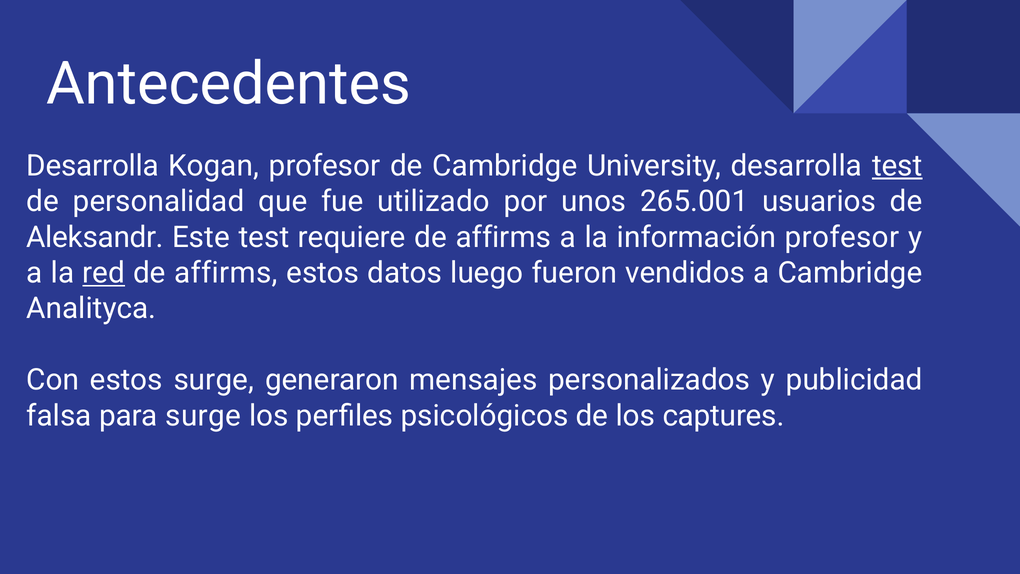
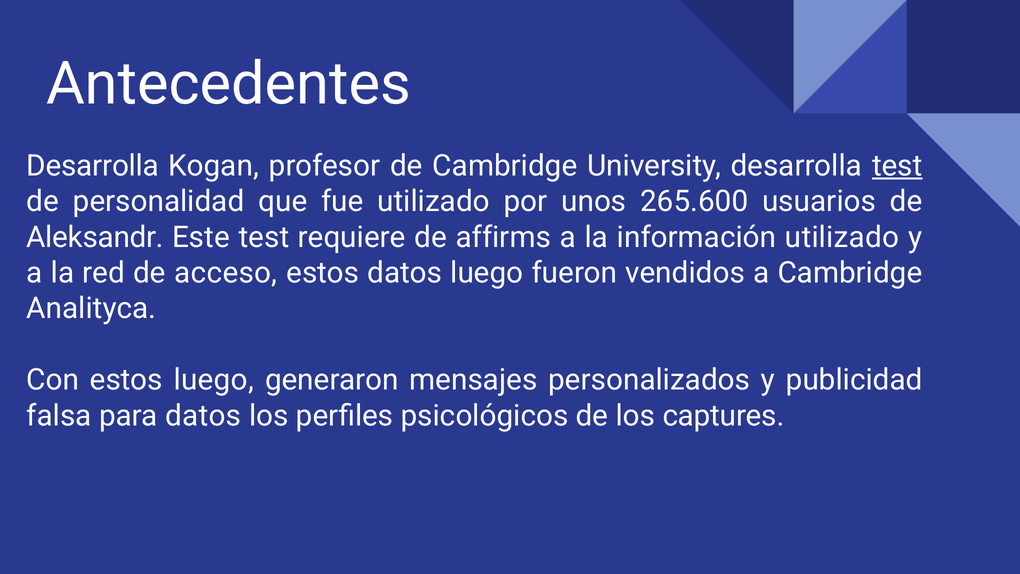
265.001: 265.001 -> 265.600
información profesor: profesor -> utilizado
red underline: present -> none
affirms at (226, 273): affirms -> acceso
estos surge: surge -> luego
para surge: surge -> datos
